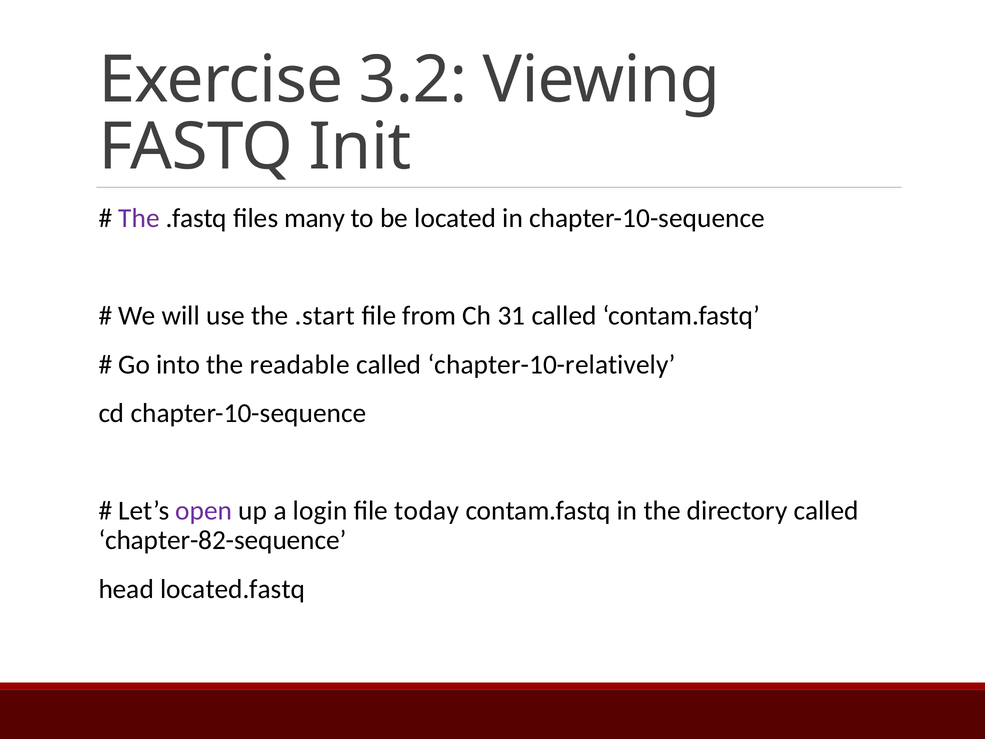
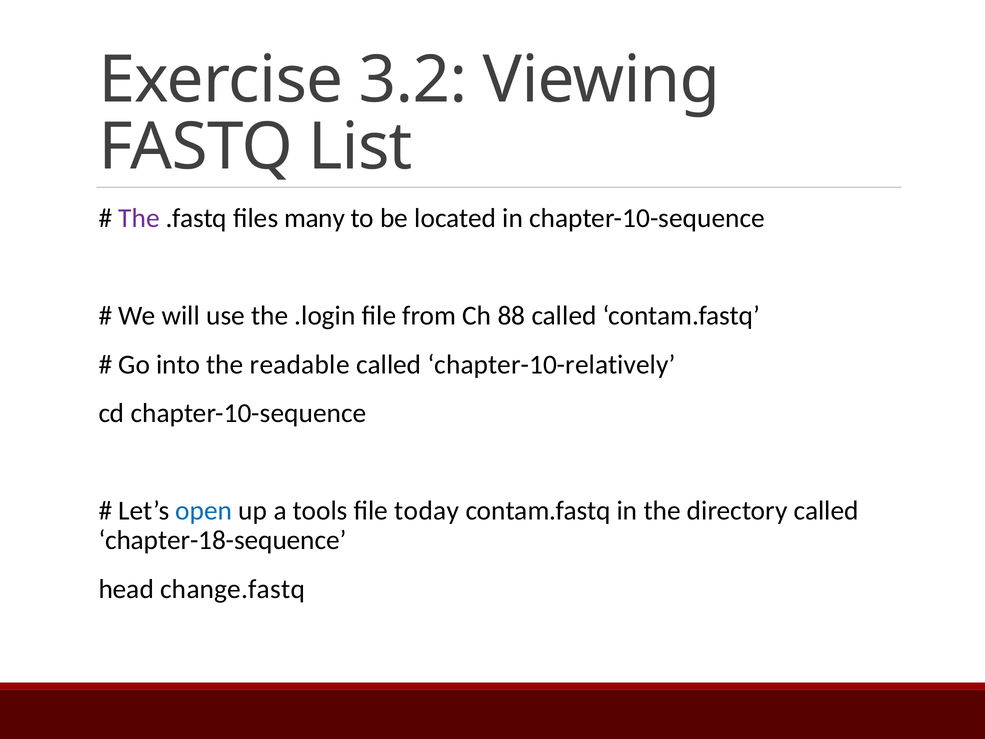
Init: Init -> List
.start: .start -> .login
31: 31 -> 88
open colour: purple -> blue
login: login -> tools
chapter-82-sequence: chapter-82-sequence -> chapter-18-sequence
located.fastq: located.fastq -> change.fastq
